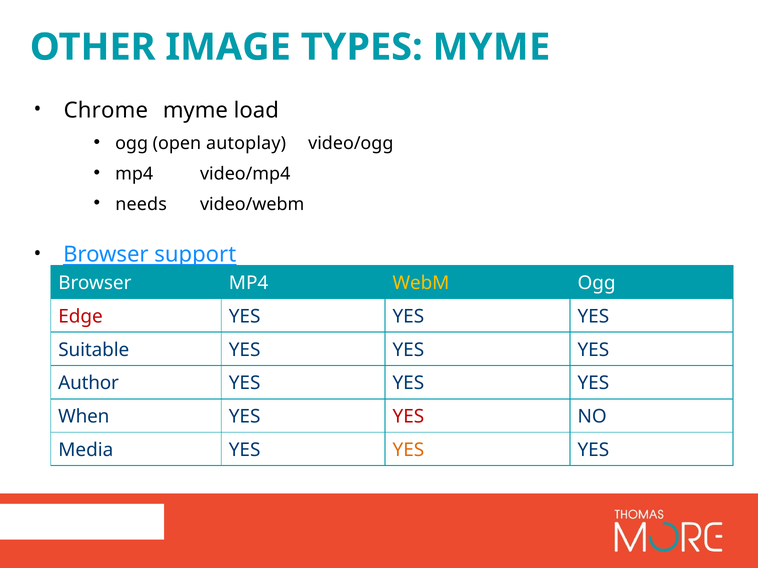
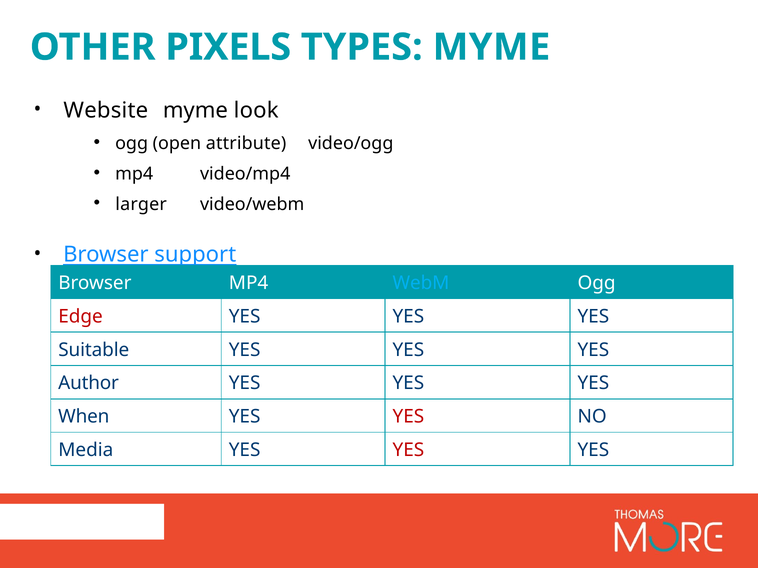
IMAGE: IMAGE -> PIXELS
Chrome: Chrome -> Website
load: load -> look
autoplay: autoplay -> attribute
needs: needs -> larger
WebM colour: yellow -> light blue
YES at (408, 450) colour: orange -> red
